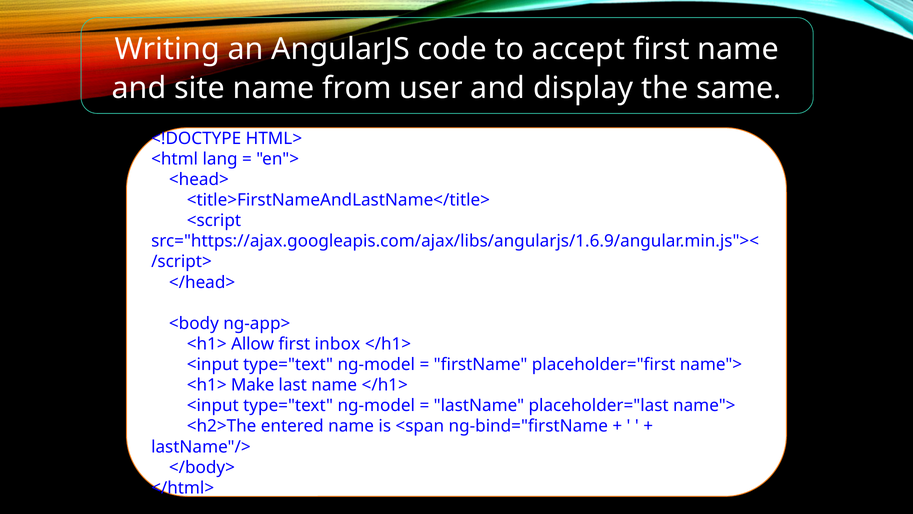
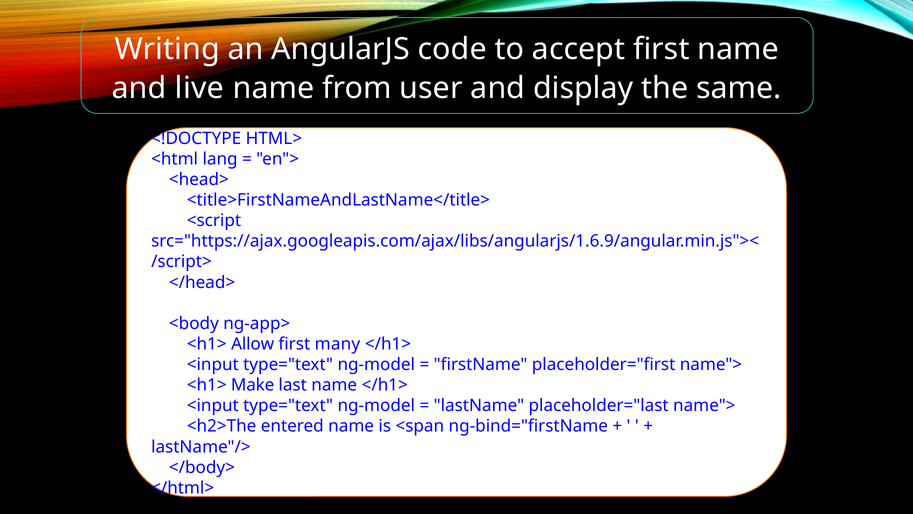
site: site -> live
inbox: inbox -> many
